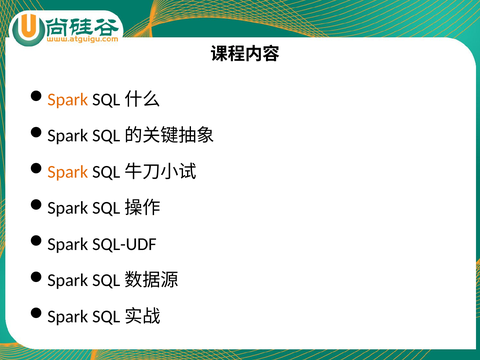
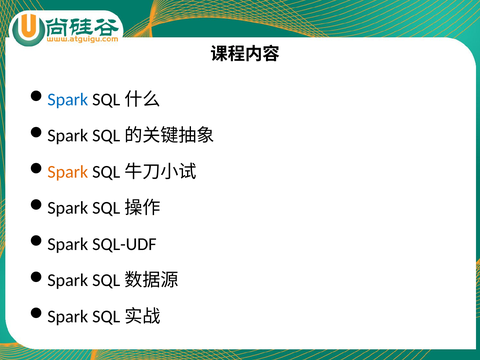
Spark at (68, 99) colour: orange -> blue
